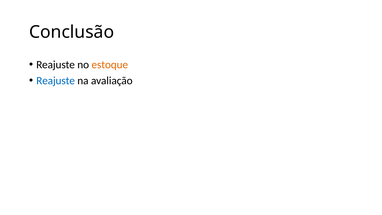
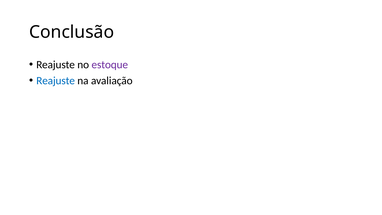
estoque colour: orange -> purple
